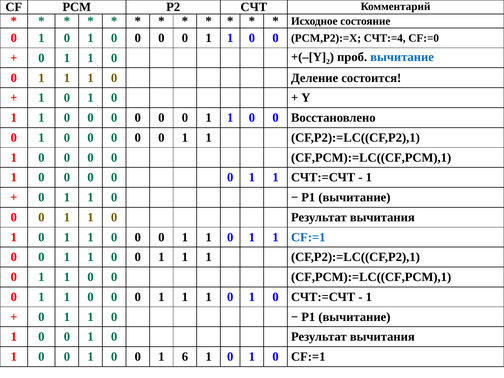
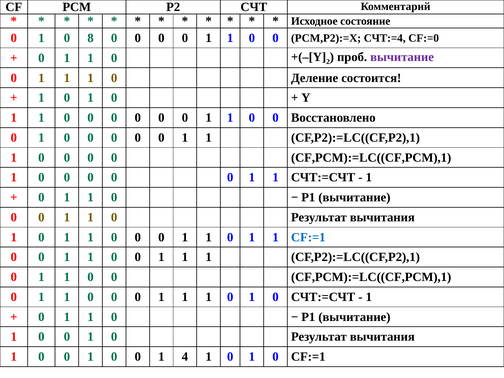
0 1 0 1: 1 -> 8
вычитание at (402, 57) colour: blue -> purple
6: 6 -> 4
